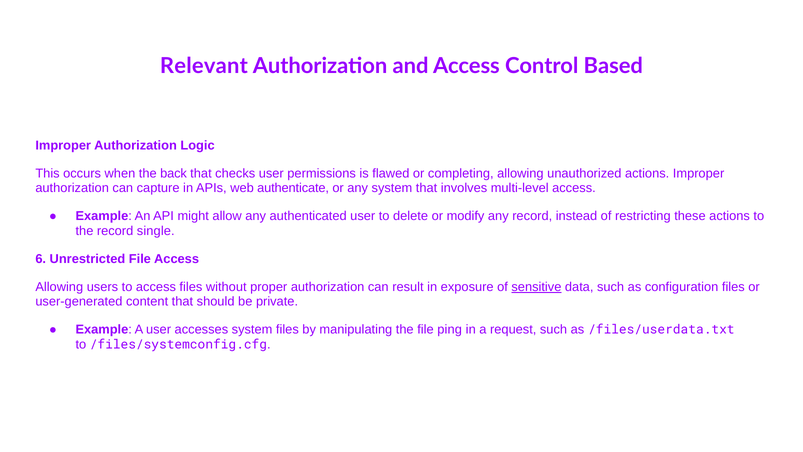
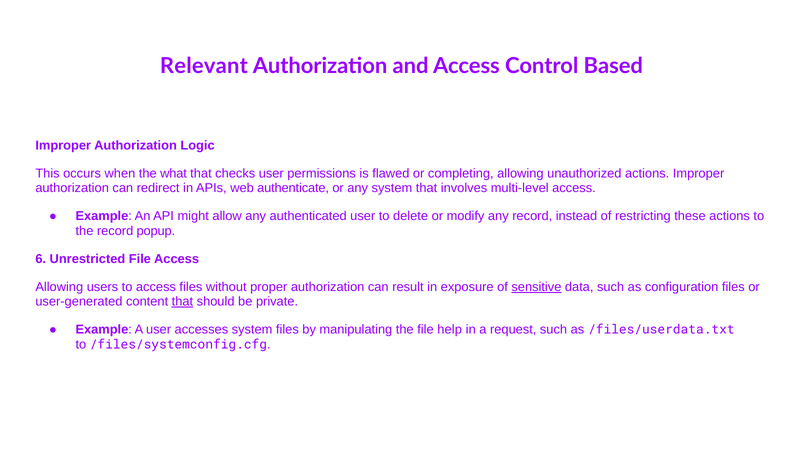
back: back -> what
capture: capture -> redirect
single: single -> popup
that at (182, 301) underline: none -> present
ping: ping -> help
